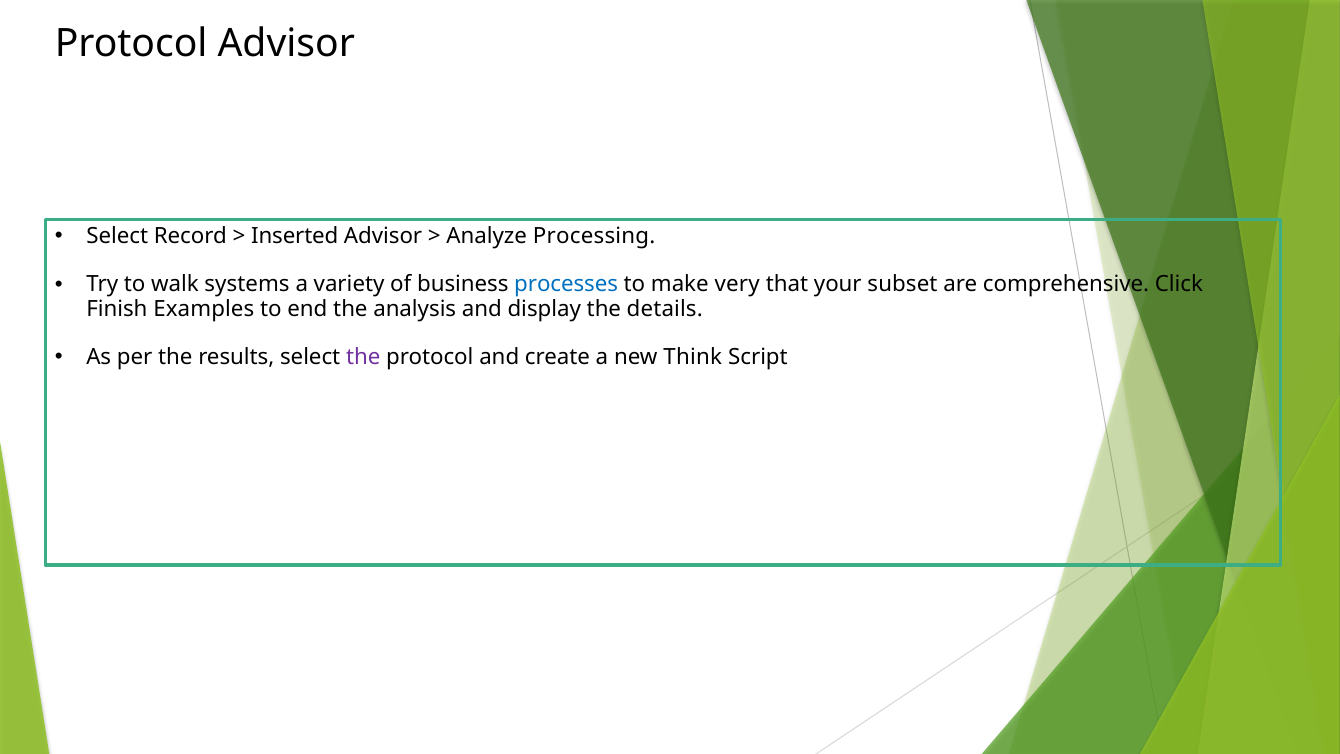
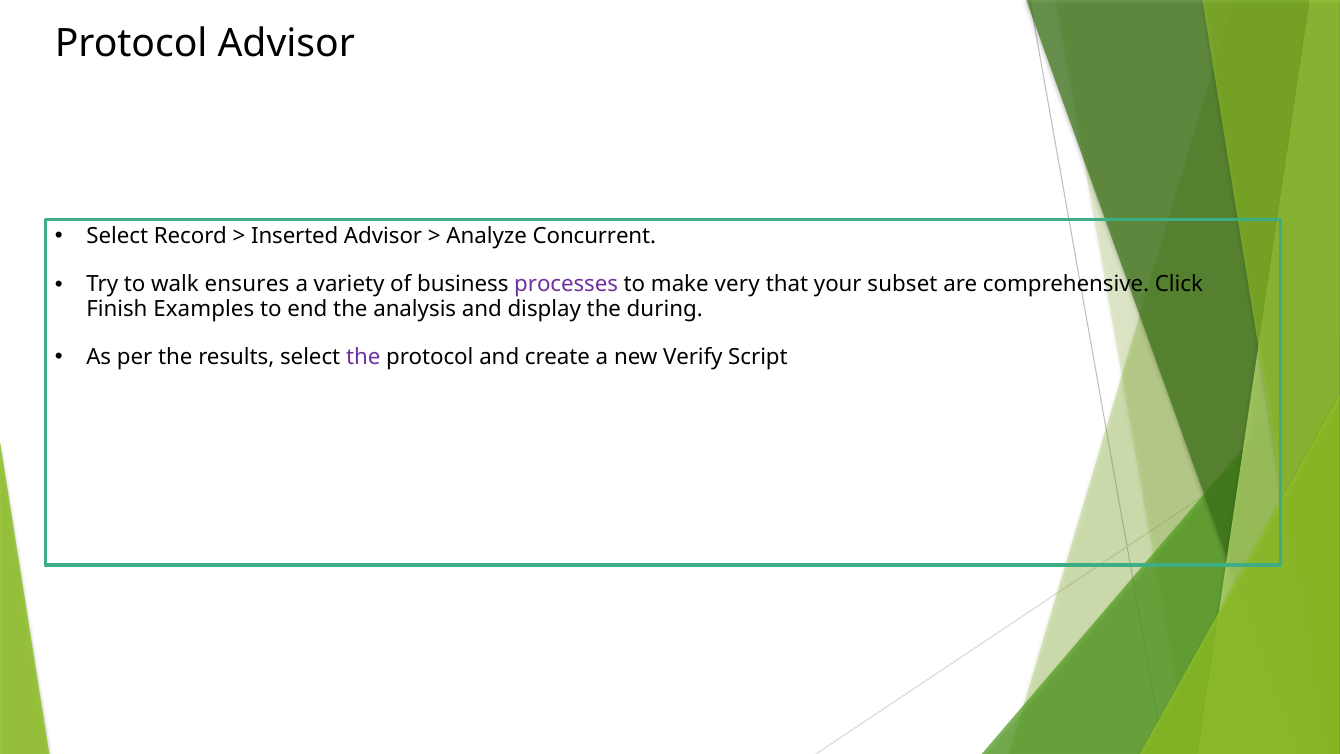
Processing: Processing -> Concurrent
systems: systems -> ensures
processes colour: blue -> purple
details: details -> during
Think: Think -> Verify
